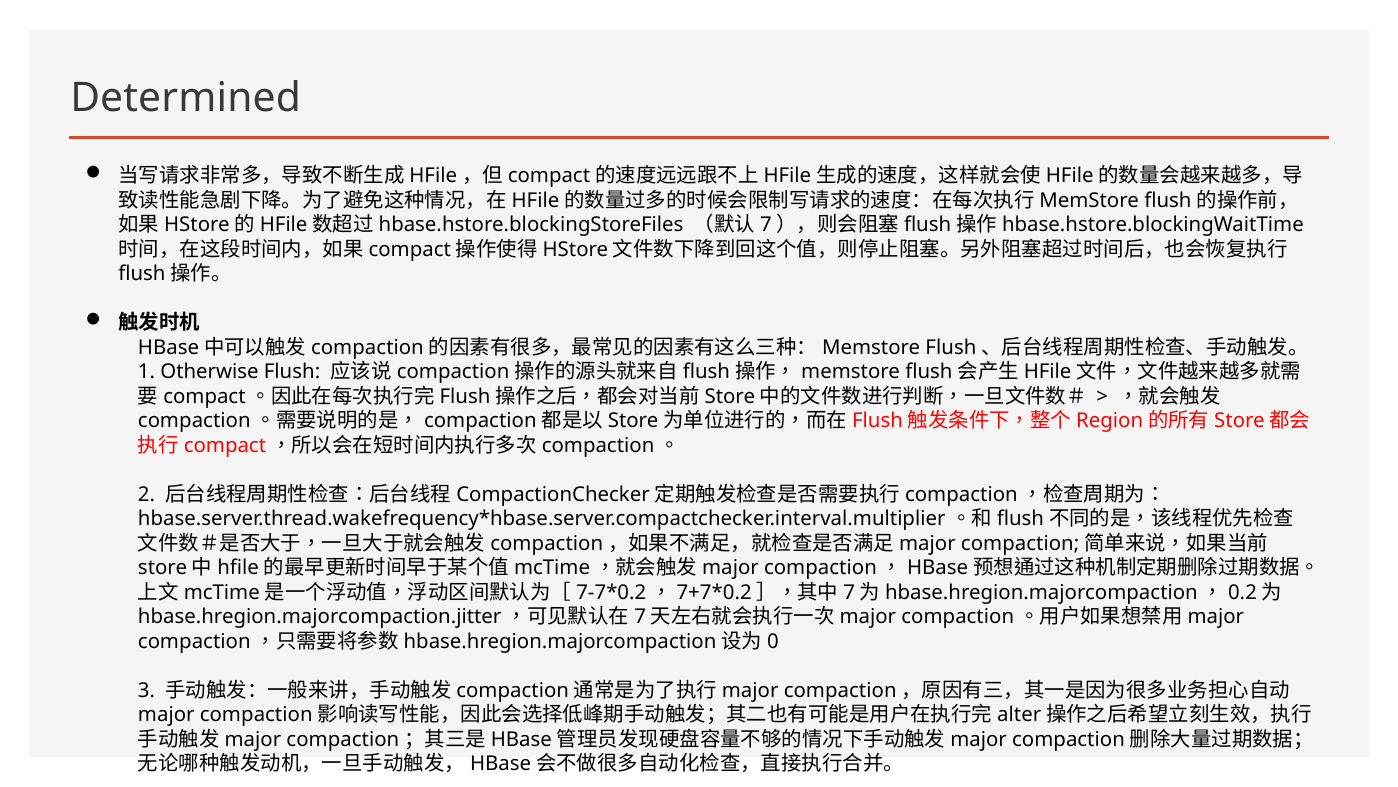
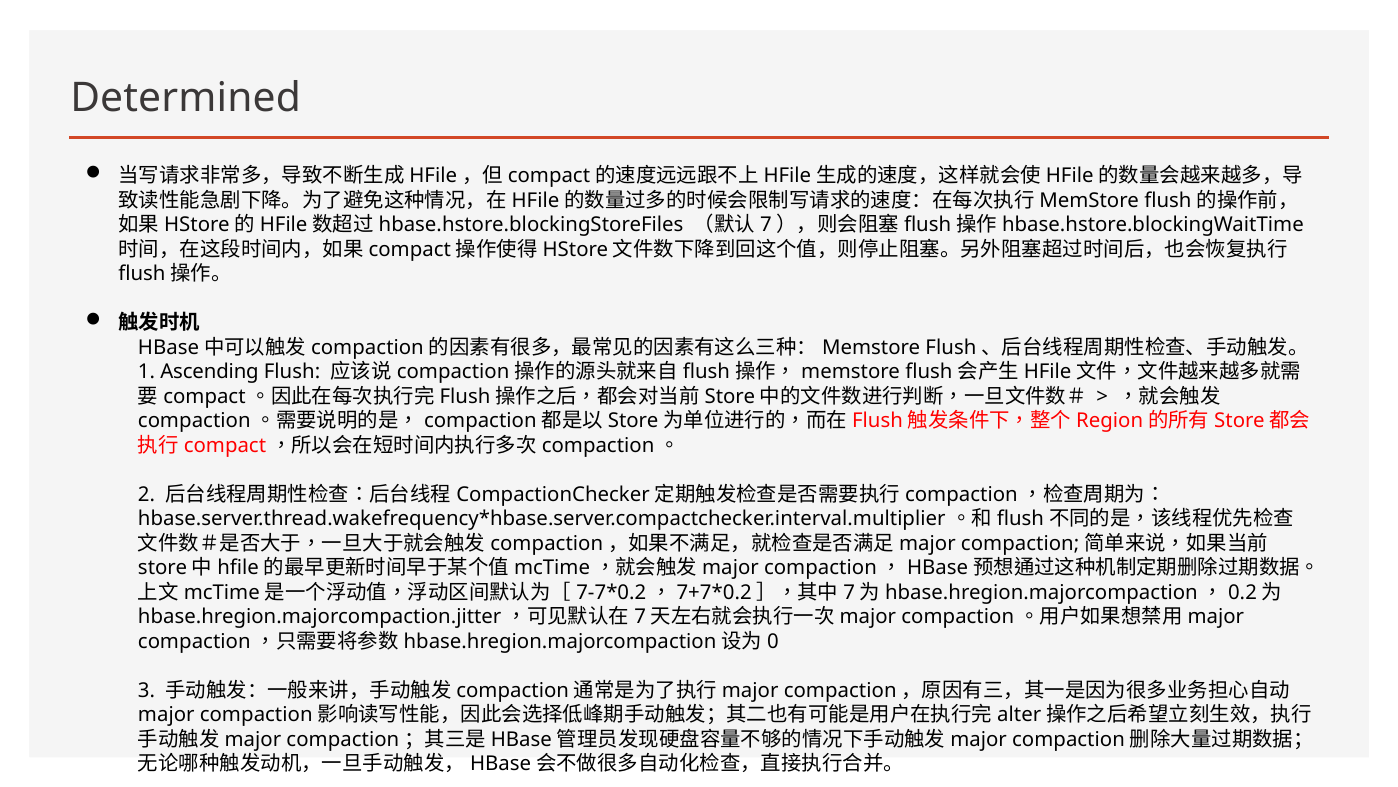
Otherwise: Otherwise -> Ascending
